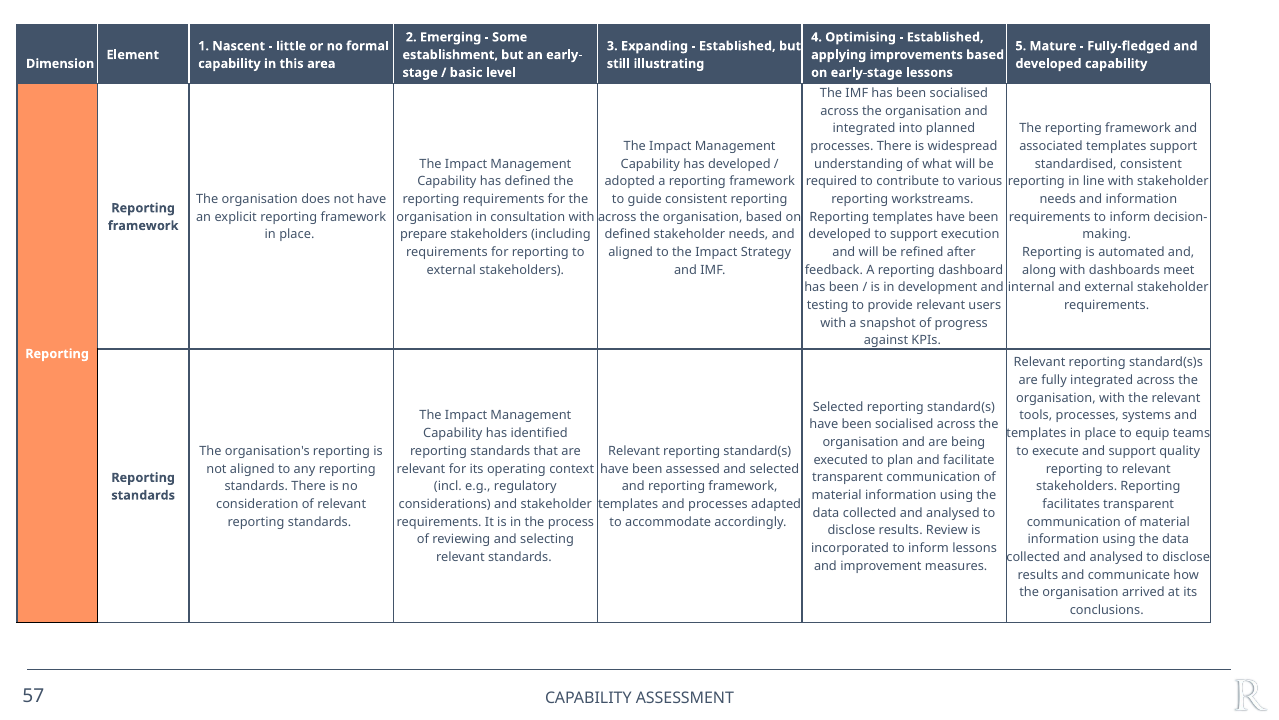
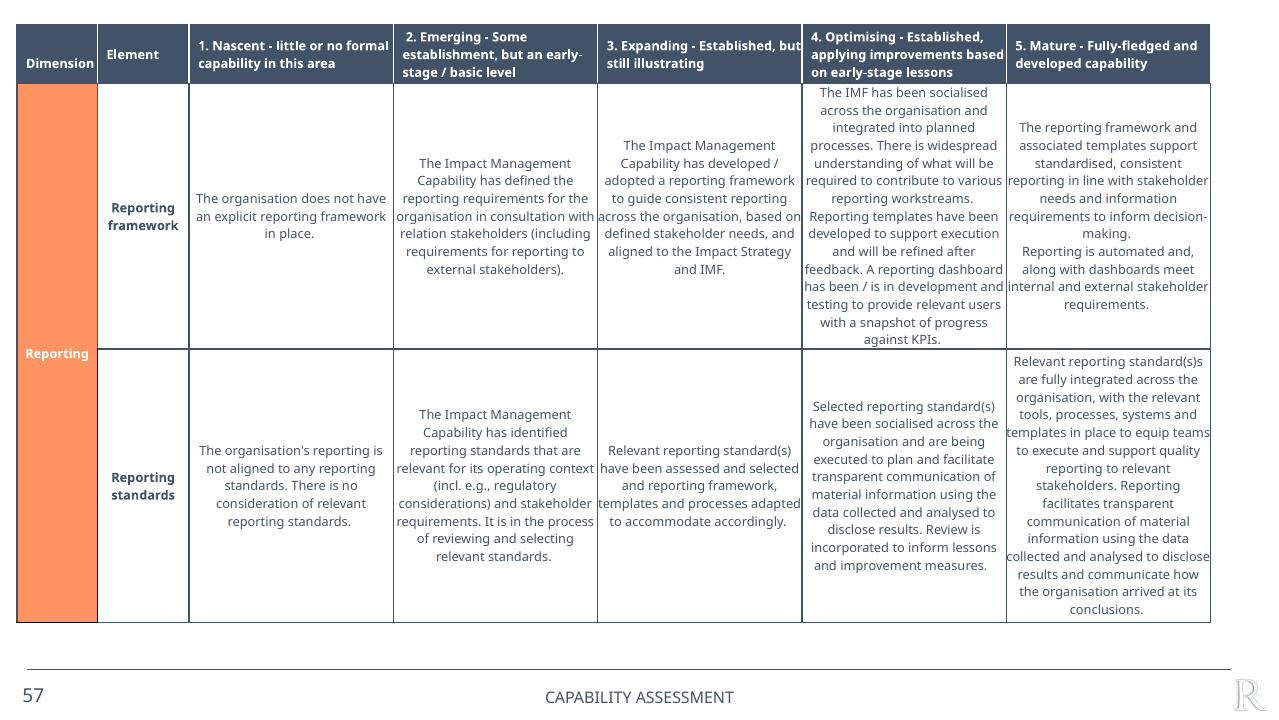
prepare: prepare -> relation
